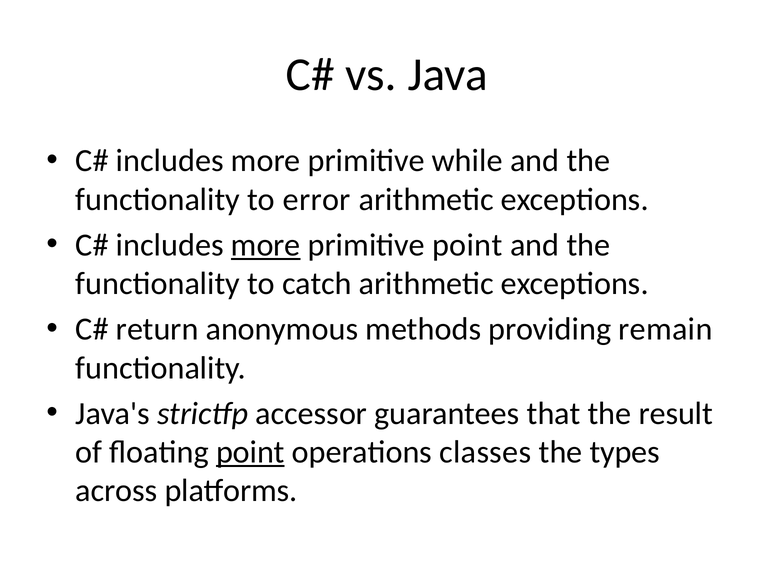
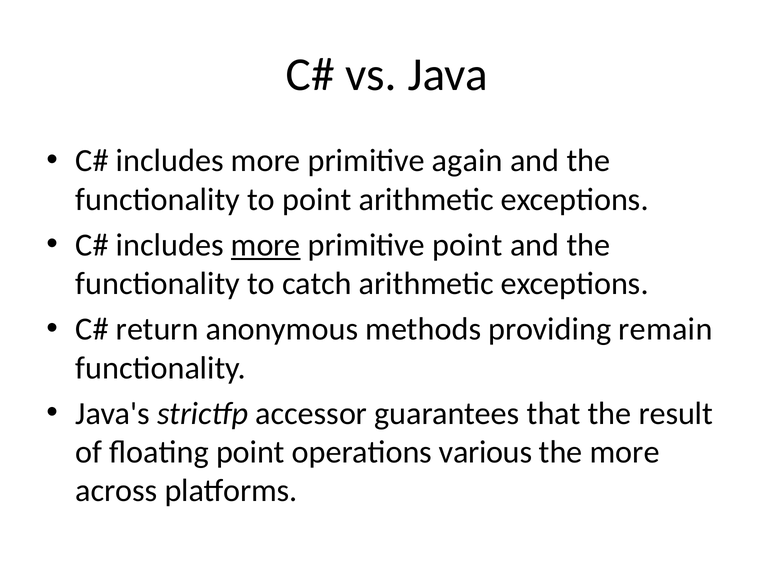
while: while -> again
to error: error -> point
point at (250, 452) underline: present -> none
classes: classes -> various
the types: types -> more
